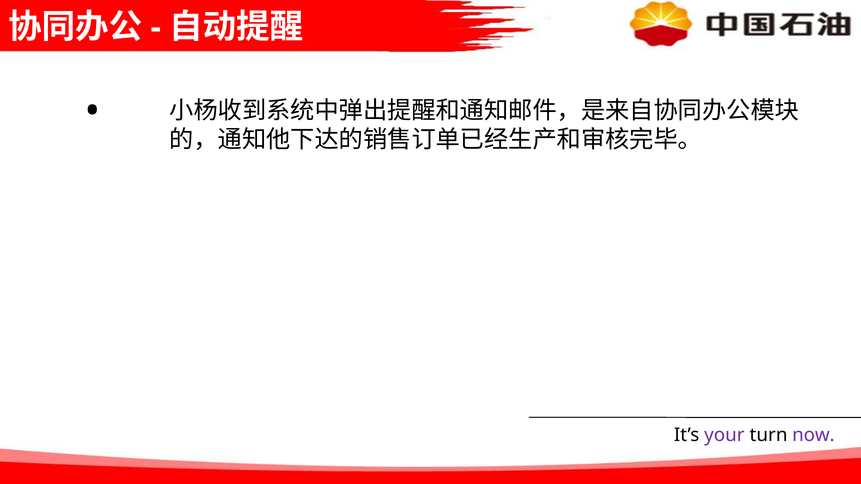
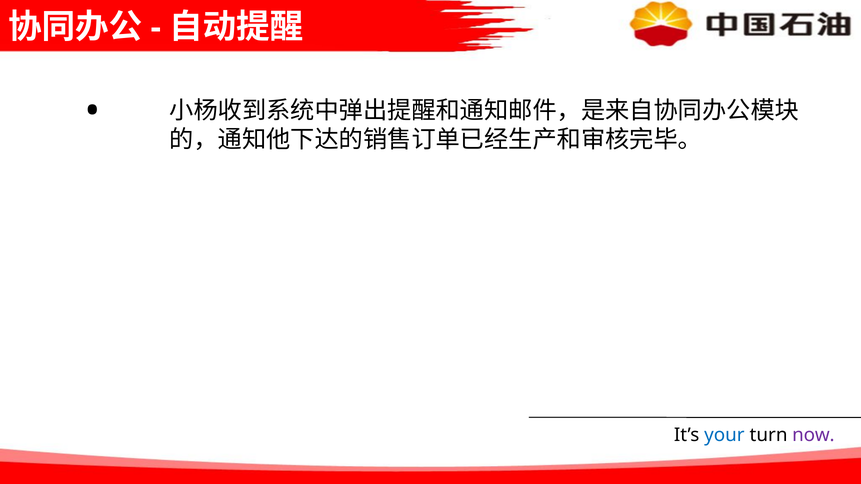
your colour: purple -> blue
